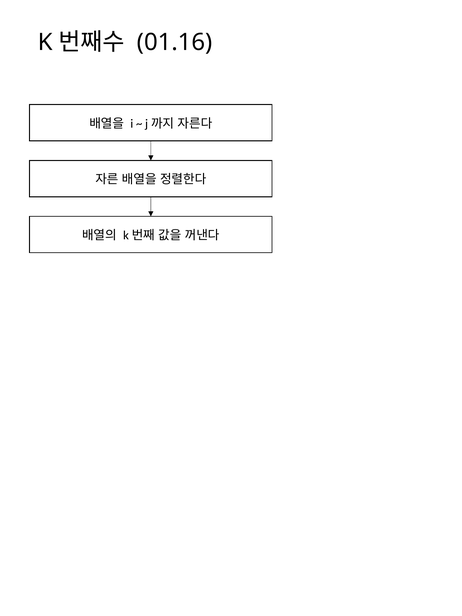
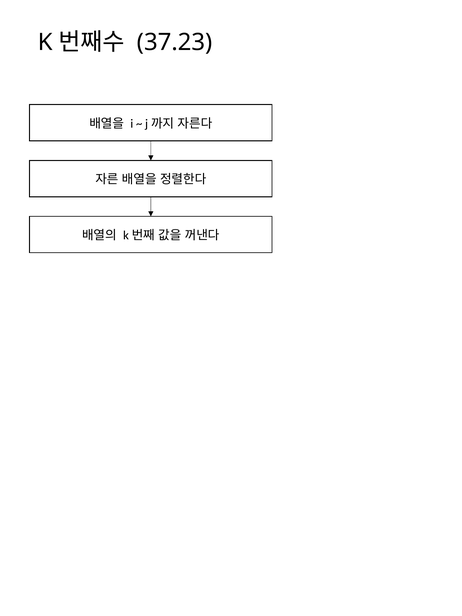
01.16: 01.16 -> 37.23
